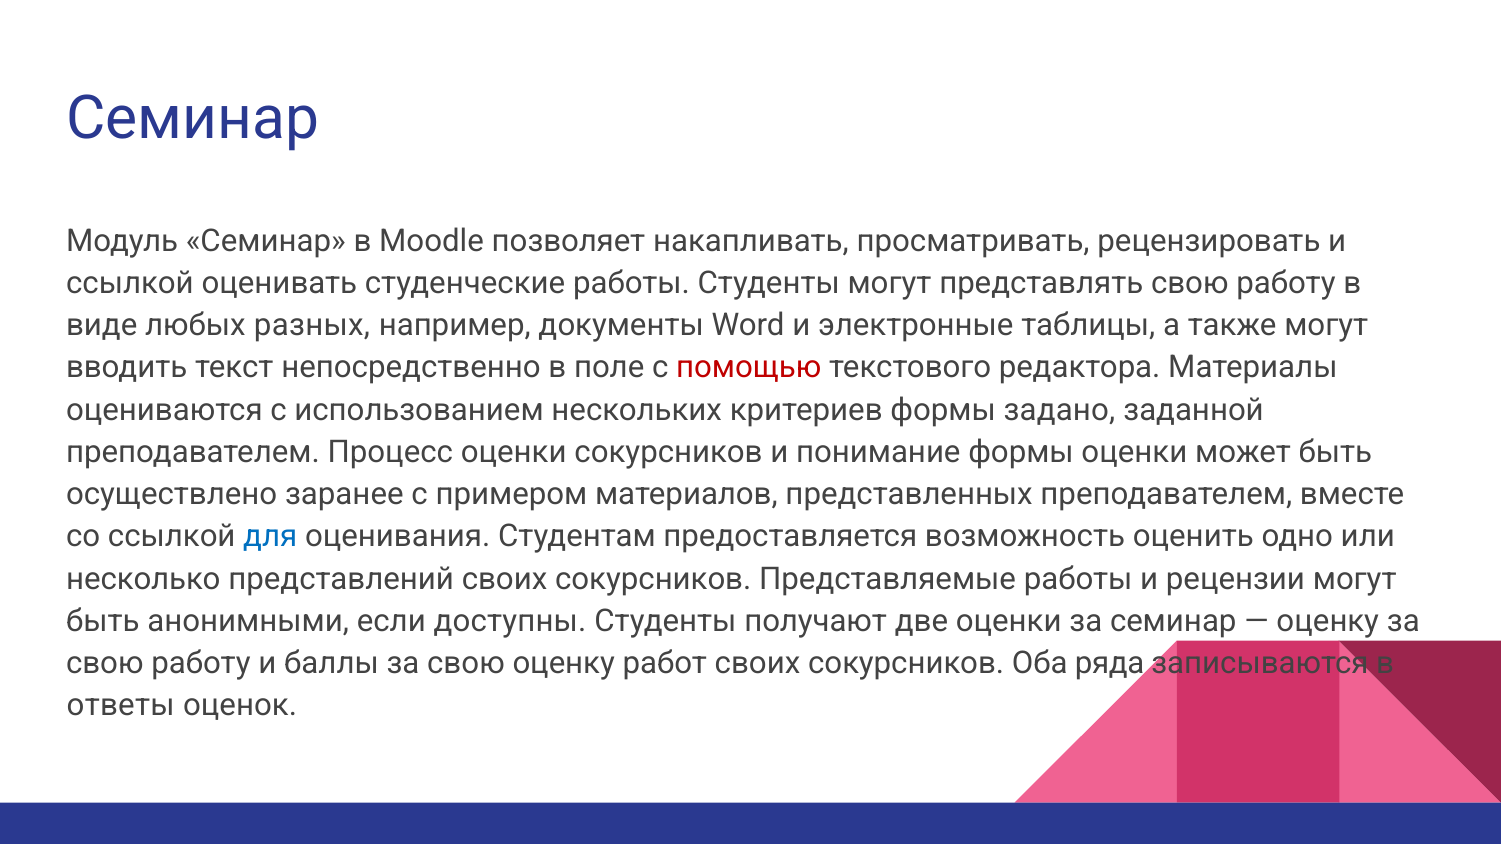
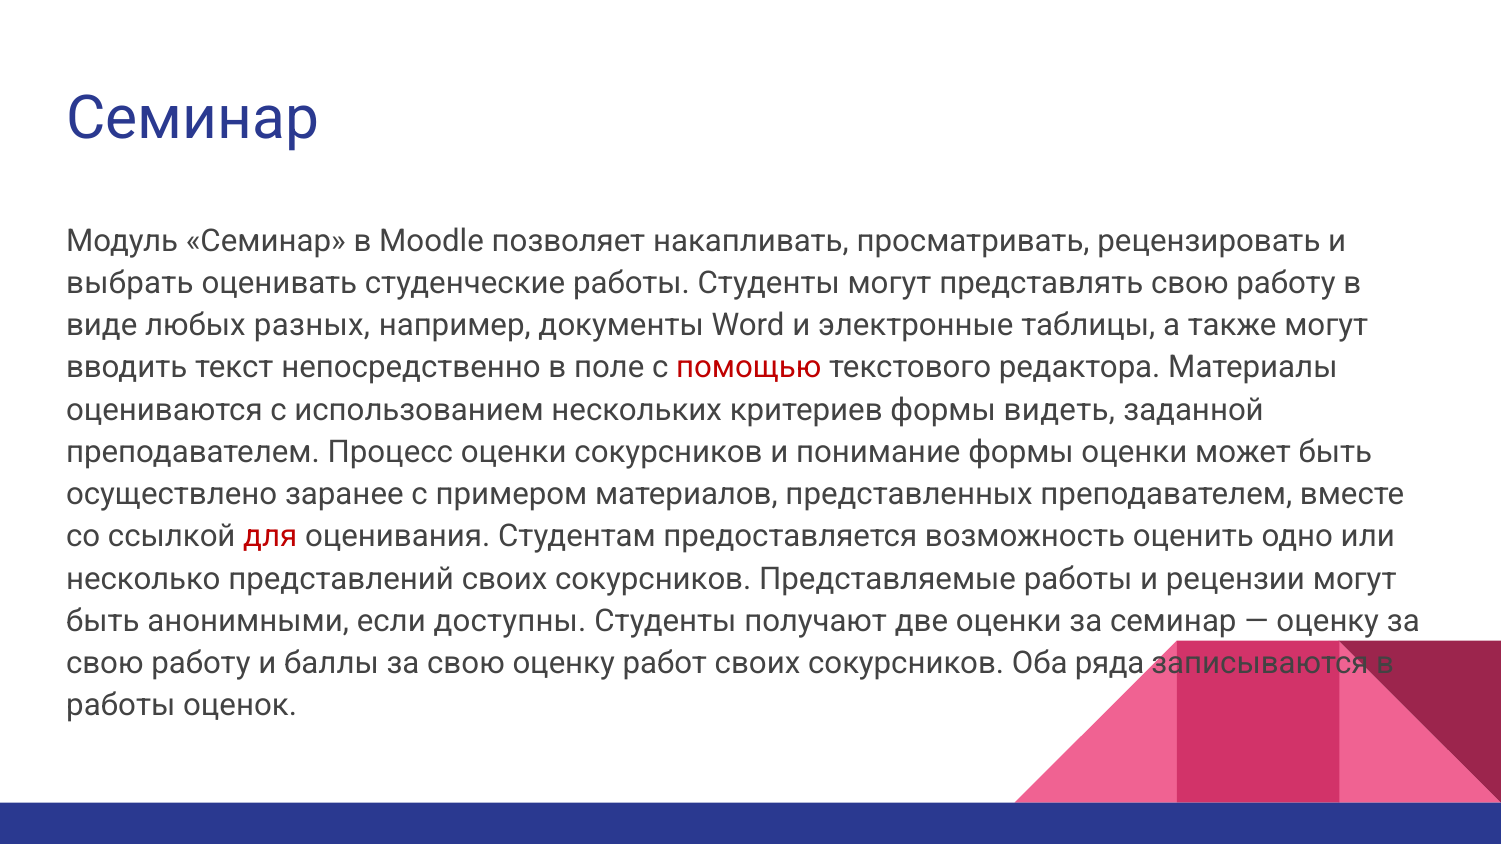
ссылкой at (130, 283): ссылкой -> выбрать
задано: задано -> видеть
для colour: blue -> red
ответы at (121, 706): ответы -> работы
